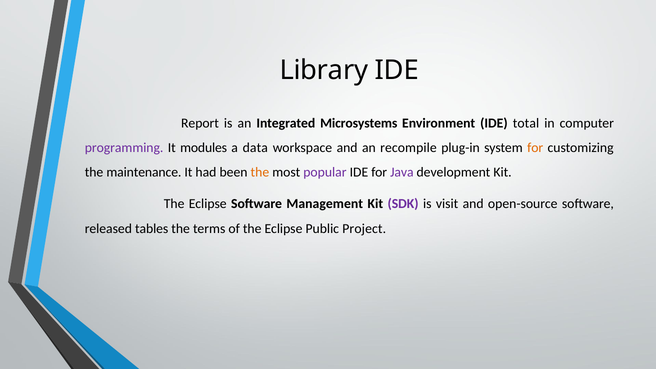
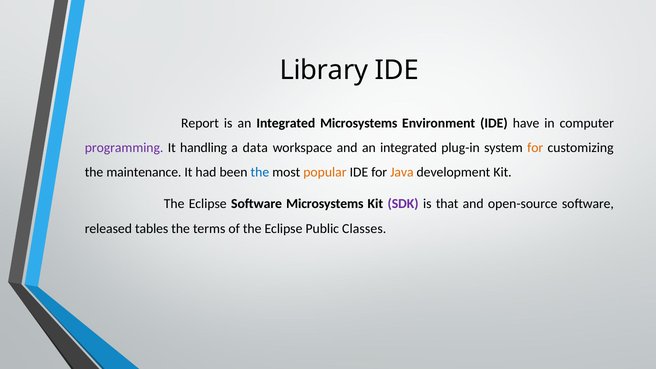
total: total -> have
modules: modules -> handling
and an recompile: recompile -> integrated
the at (260, 172) colour: orange -> blue
popular colour: purple -> orange
Java colour: purple -> orange
Software Management: Management -> Microsystems
visit: visit -> that
Project: Project -> Classes
